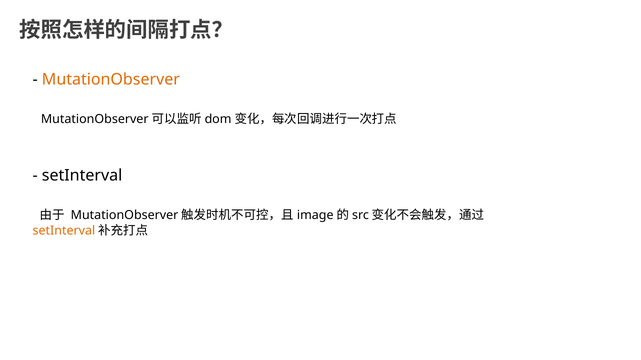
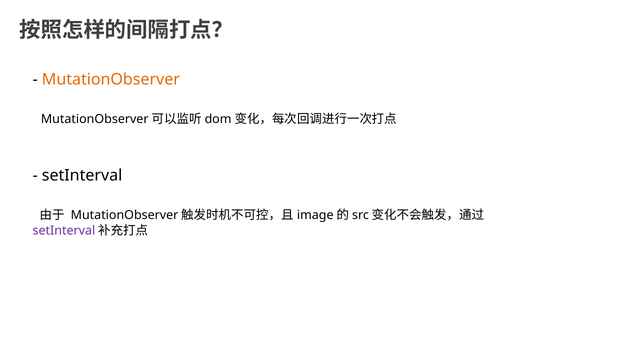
setInterval at (64, 231) colour: orange -> purple
